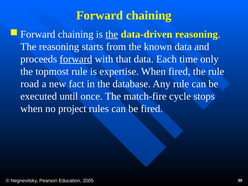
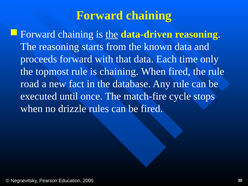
forward at (76, 59) underline: present -> none
is expertise: expertise -> chaining
project: project -> drizzle
